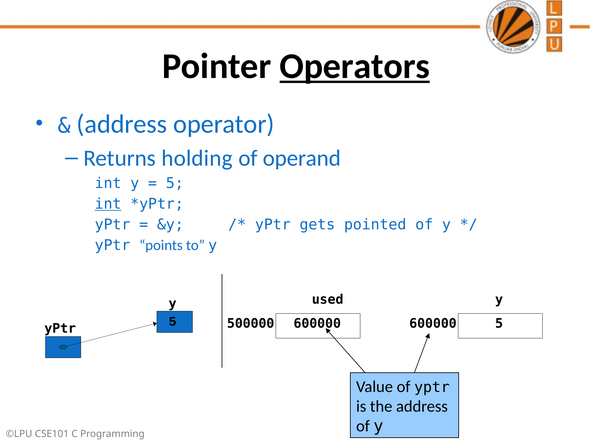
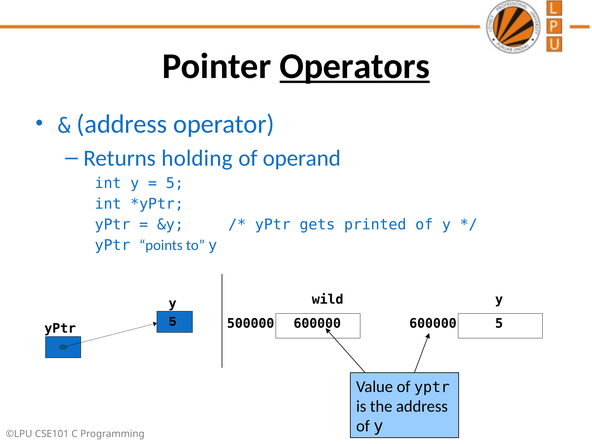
int at (108, 204) underline: present -> none
pointed: pointed -> printed
used: used -> wild
